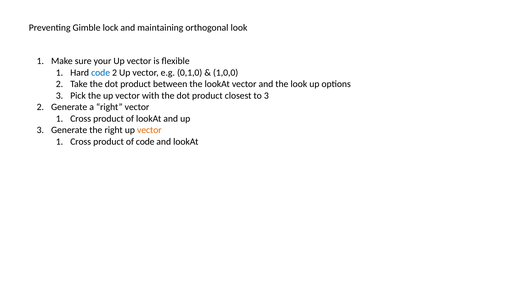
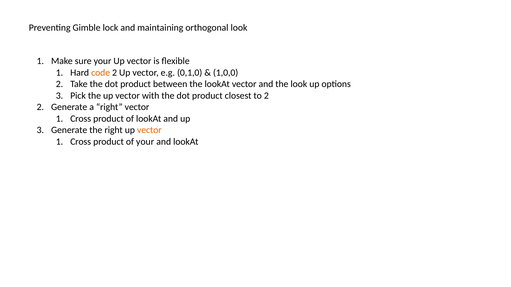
code at (101, 73) colour: blue -> orange
to 3: 3 -> 2
of code: code -> your
